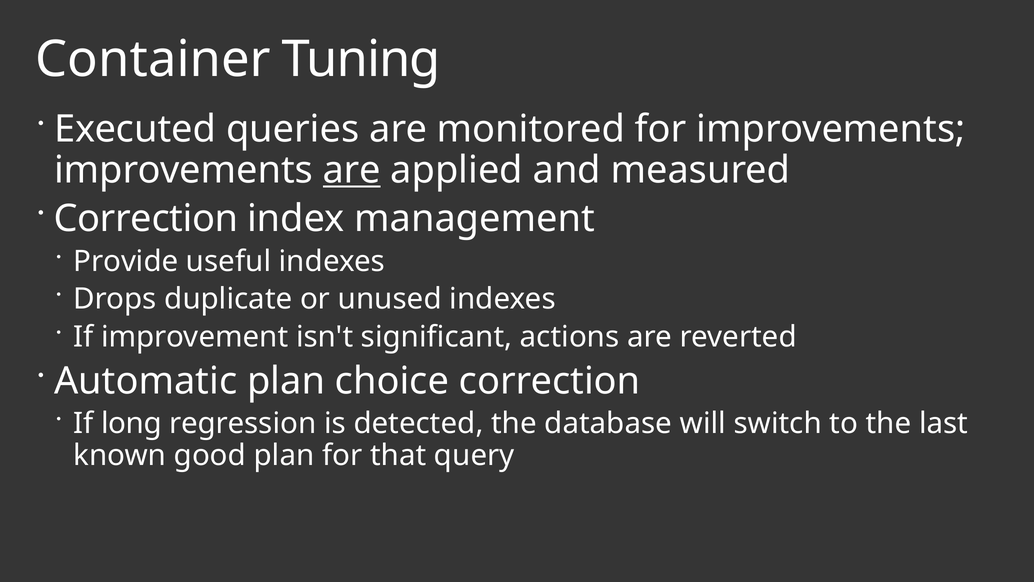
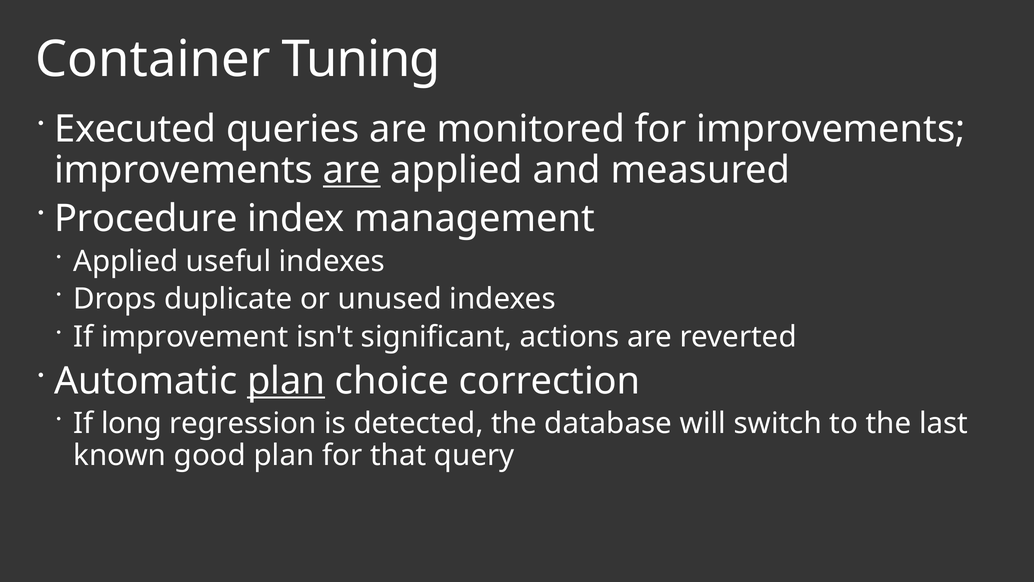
Correction at (146, 219): Correction -> Procedure
Provide at (126, 261): Provide -> Applied
plan at (286, 381) underline: none -> present
